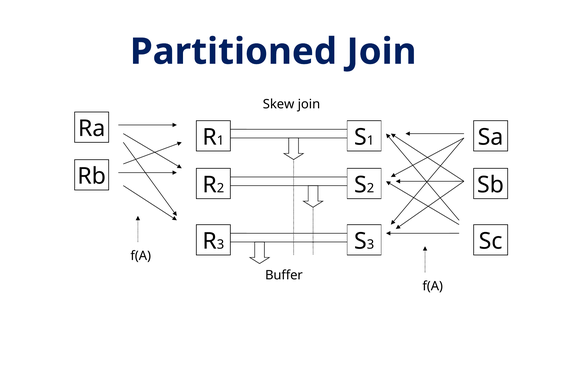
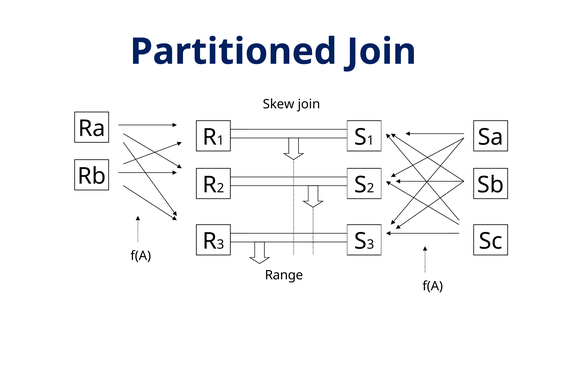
Buffer: Buffer -> Range
